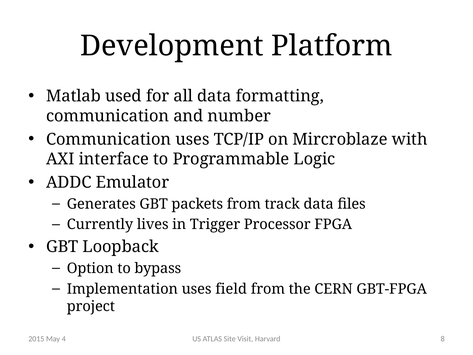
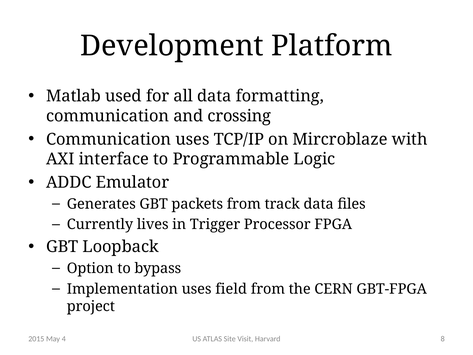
number: number -> crossing
